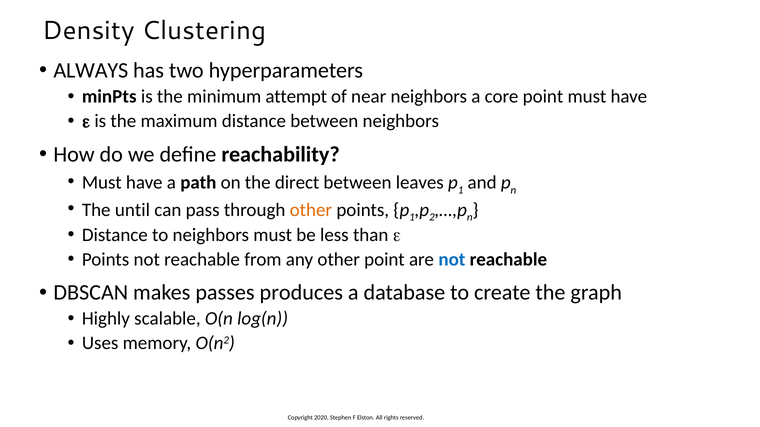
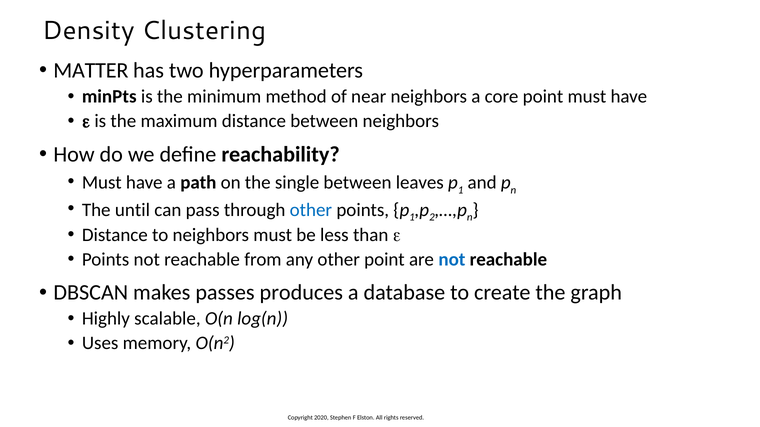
ALWAYS: ALWAYS -> MATTER
attempt: attempt -> method
direct: direct -> single
other at (311, 210) colour: orange -> blue
